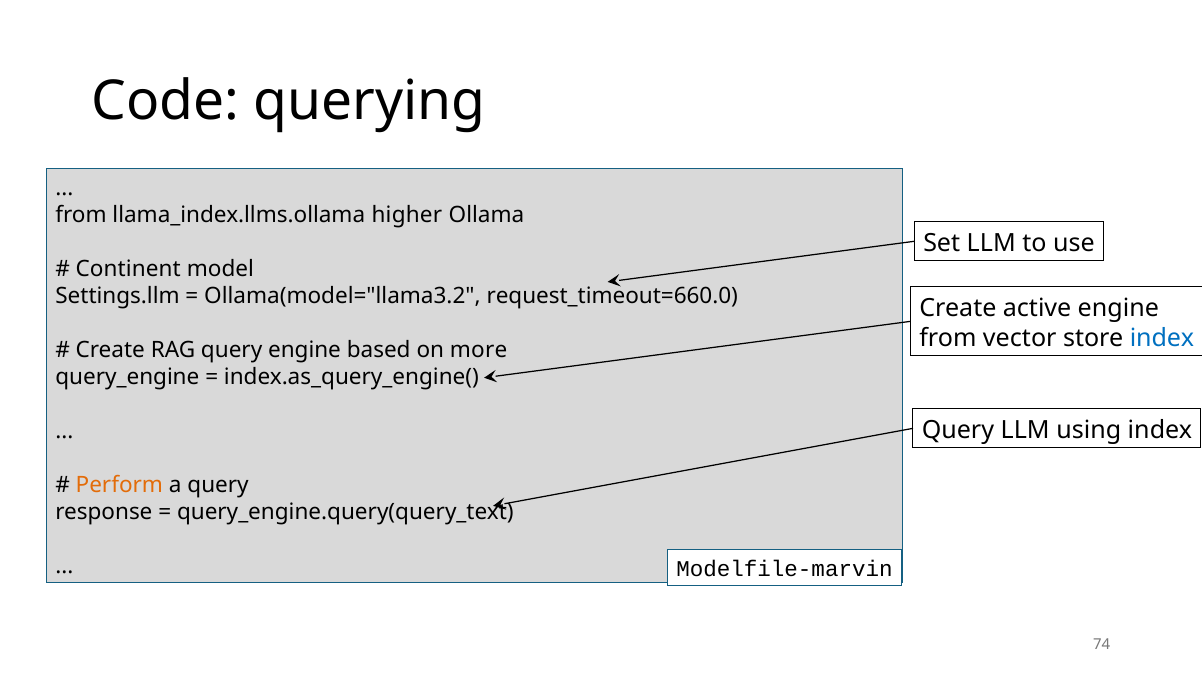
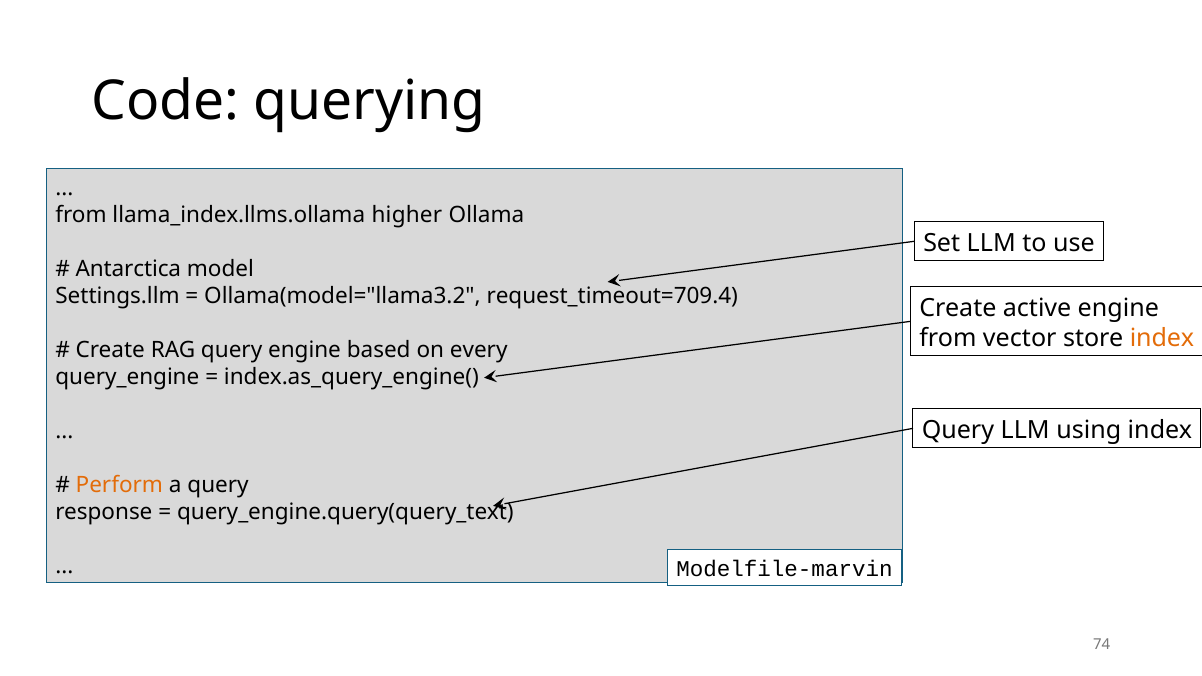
Continent: Continent -> Antarctica
request_timeout=660.0: request_timeout=660.0 -> request_timeout=709.4
index at (1162, 338) colour: blue -> orange
more: more -> every
